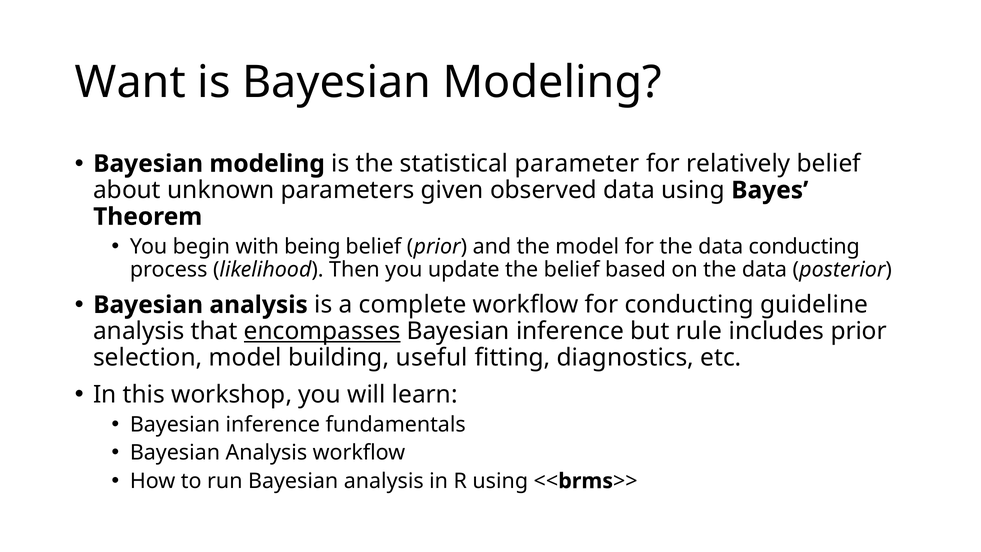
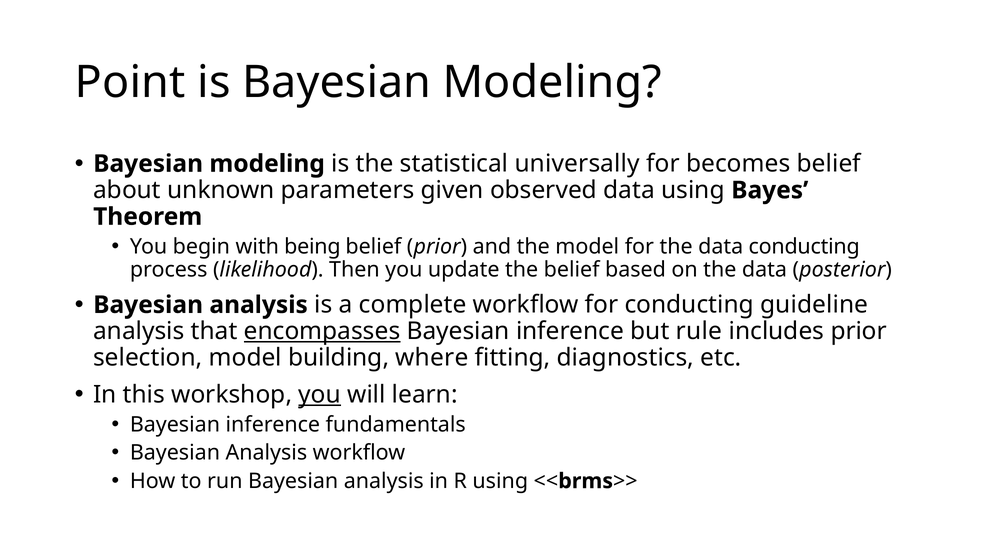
Want: Want -> Point
parameter: parameter -> universally
relatively: relatively -> becomes
useful: useful -> where
you at (320, 394) underline: none -> present
